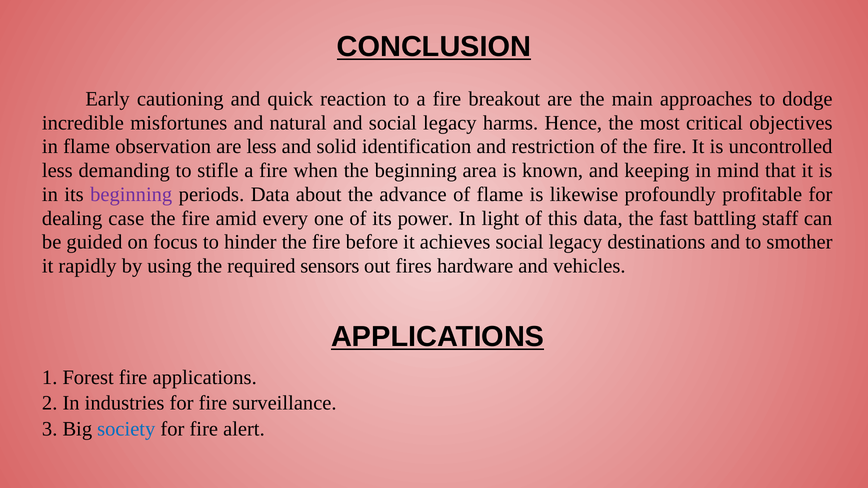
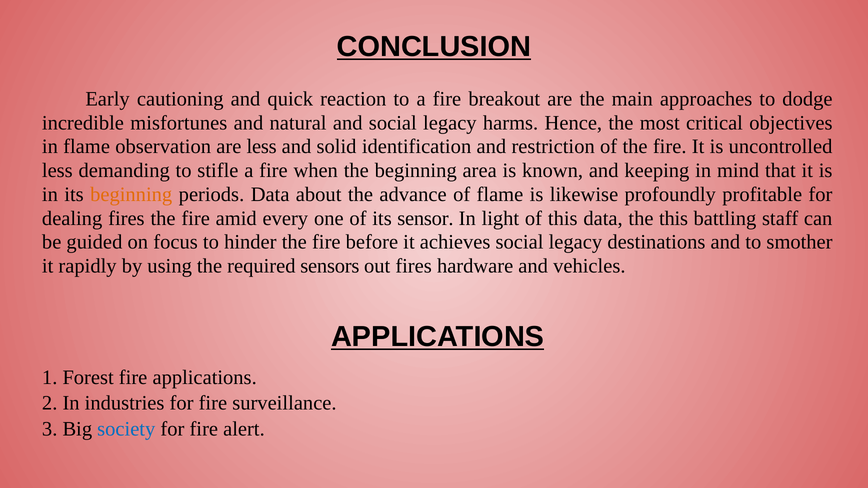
beginning at (131, 195) colour: purple -> orange
dealing case: case -> fires
power: power -> sensor
the fast: fast -> this
